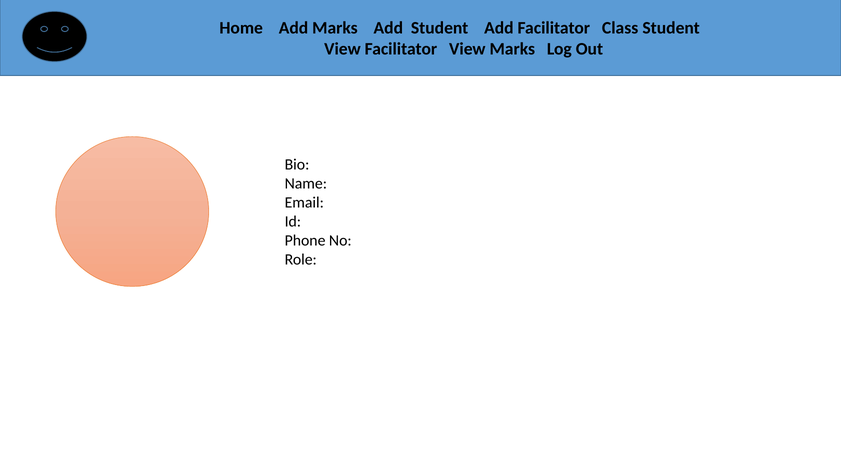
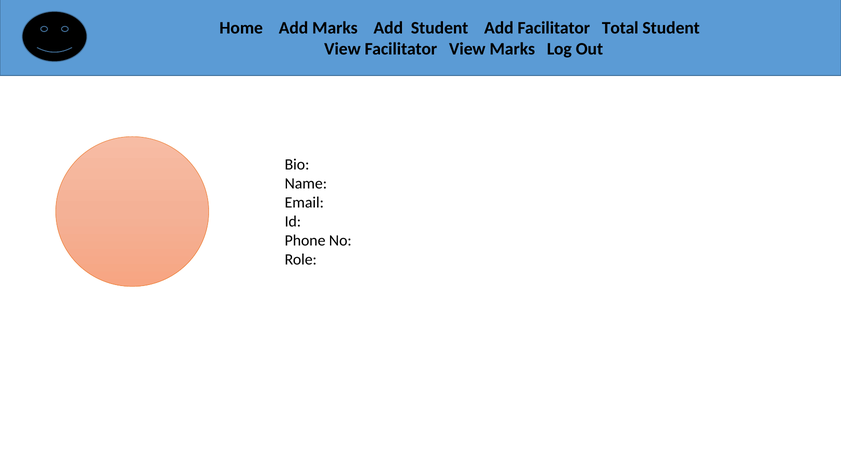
Class: Class -> Total
